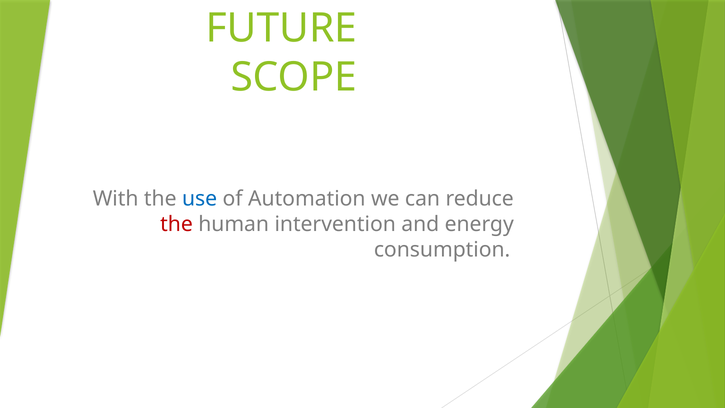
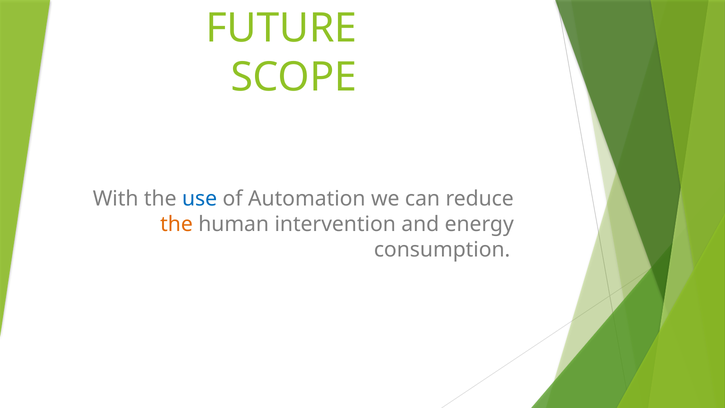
the at (177, 224) colour: red -> orange
